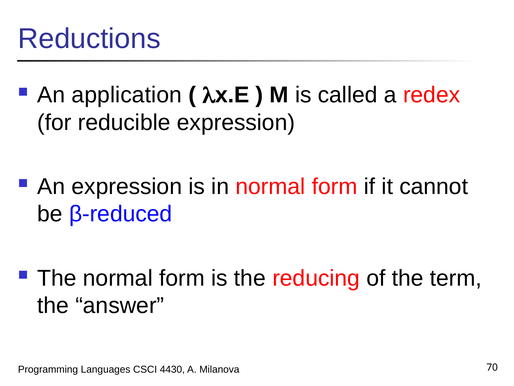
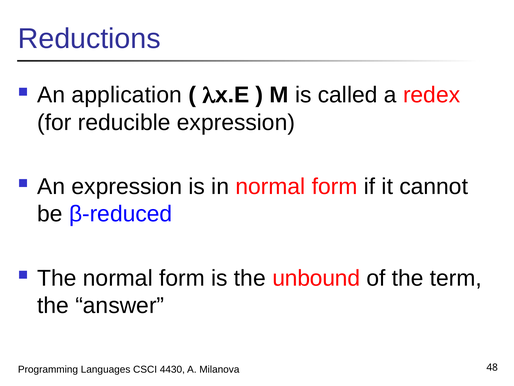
reducing: reducing -> unbound
70: 70 -> 48
